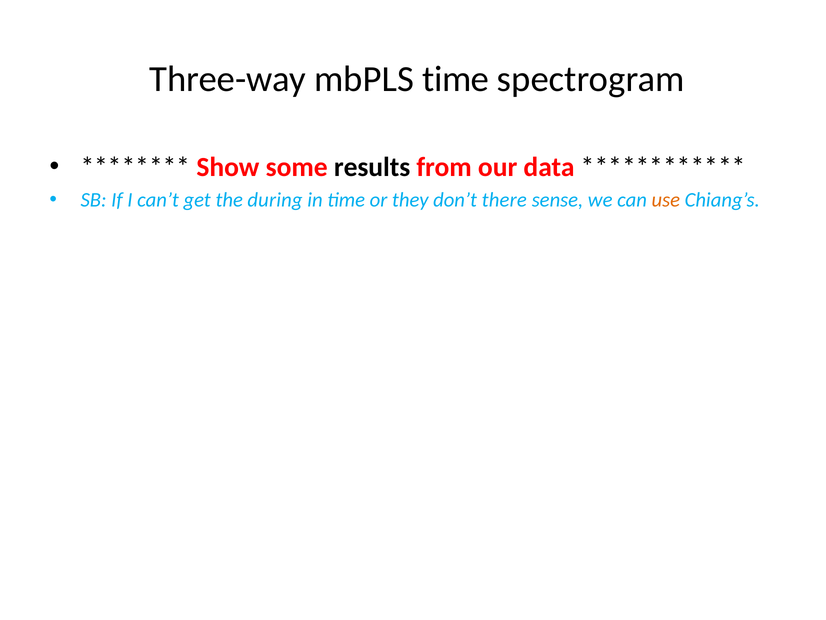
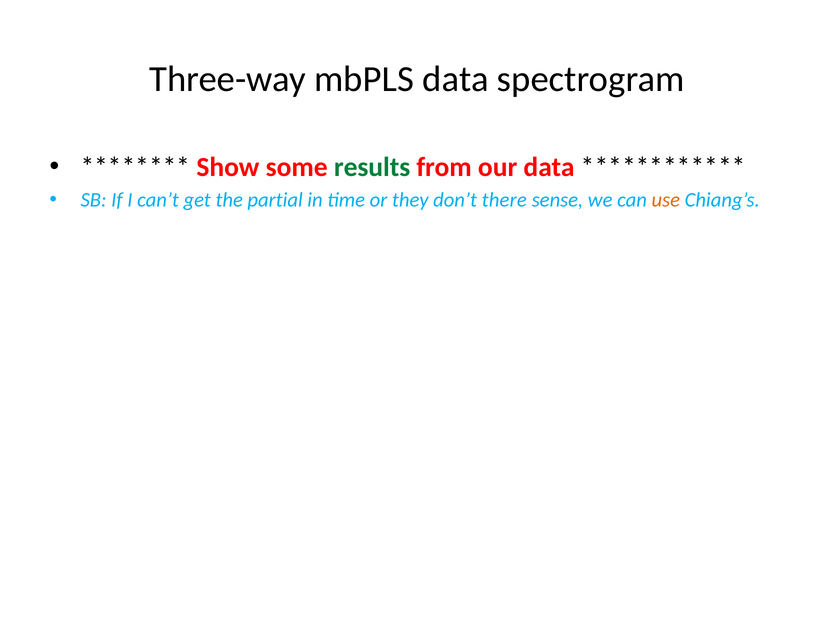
mbPLS time: time -> data
results colour: black -> green
during: during -> partial
